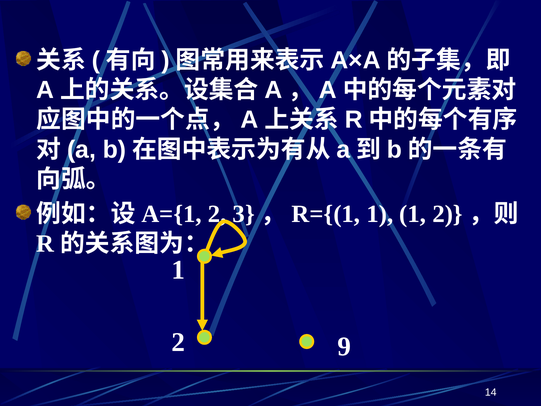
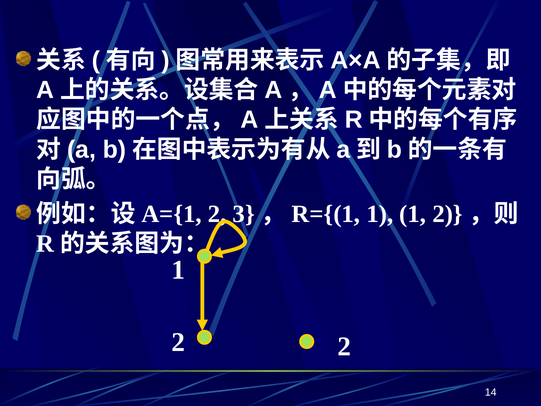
2 9: 9 -> 2
